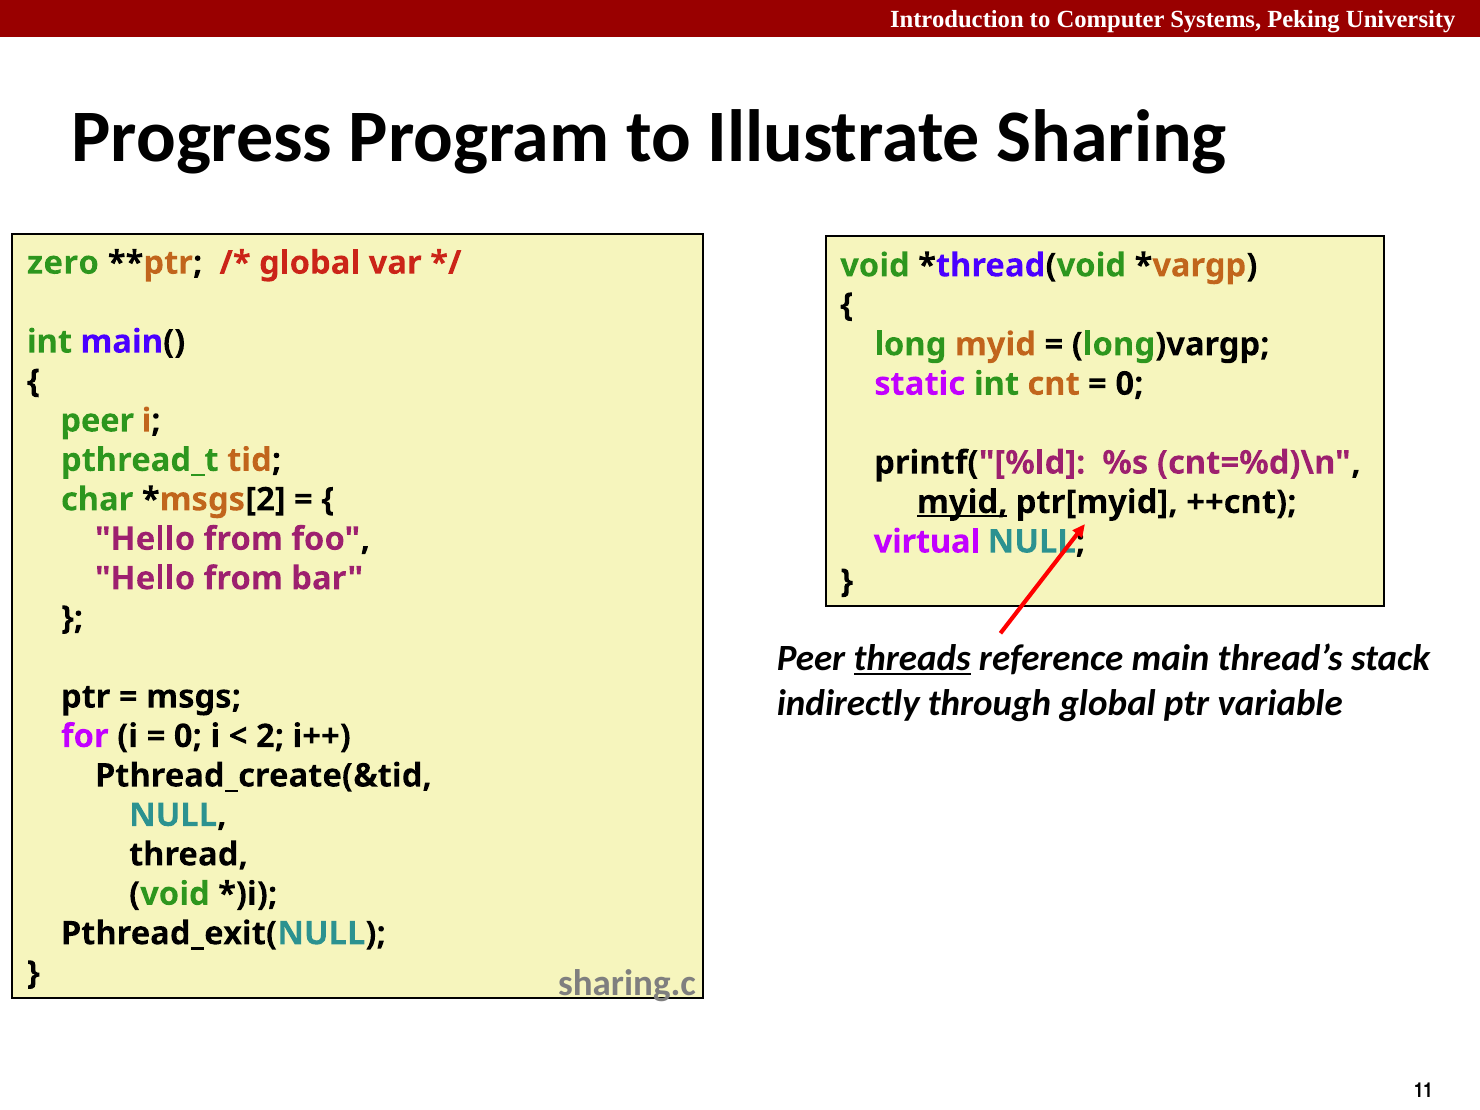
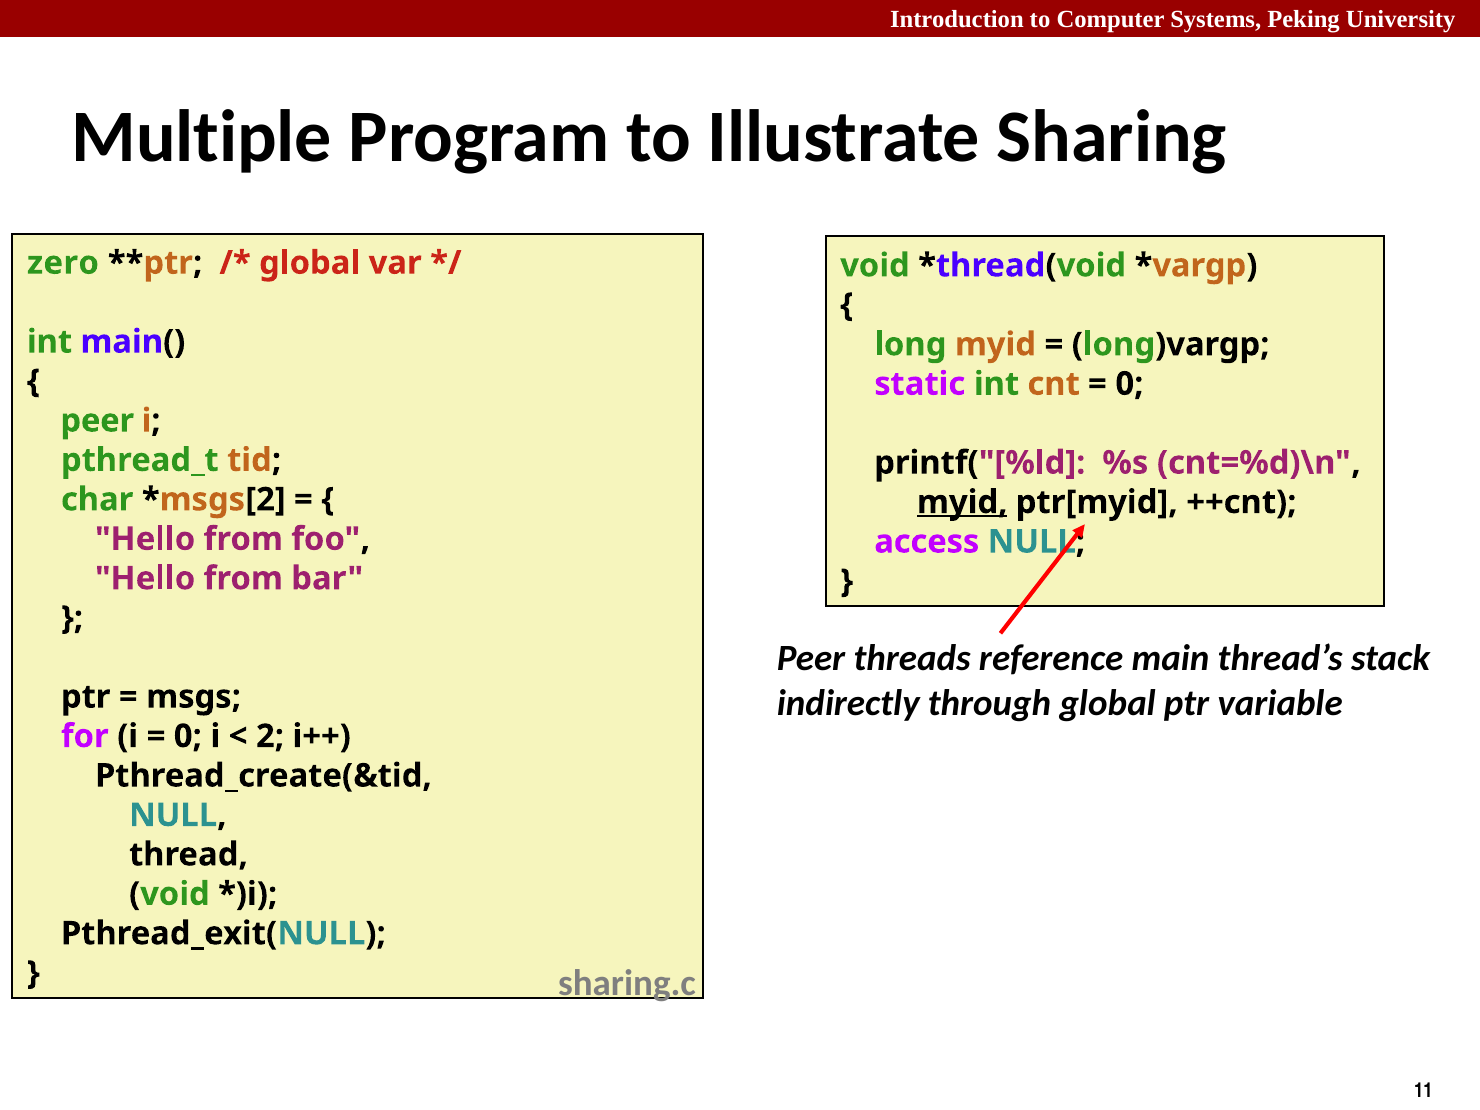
Progress: Progress -> Multiple
virtual: virtual -> access
threads underline: present -> none
